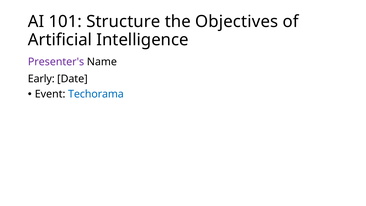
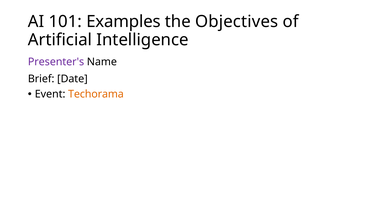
Structure: Structure -> Examples
Early: Early -> Brief
Techorama colour: blue -> orange
